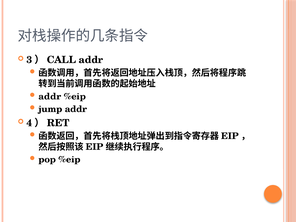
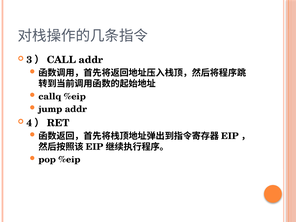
addr at (50, 96): addr -> callq
